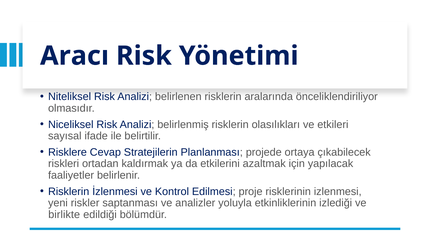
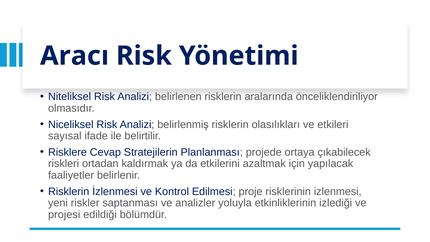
birlikte: birlikte -> projesi
